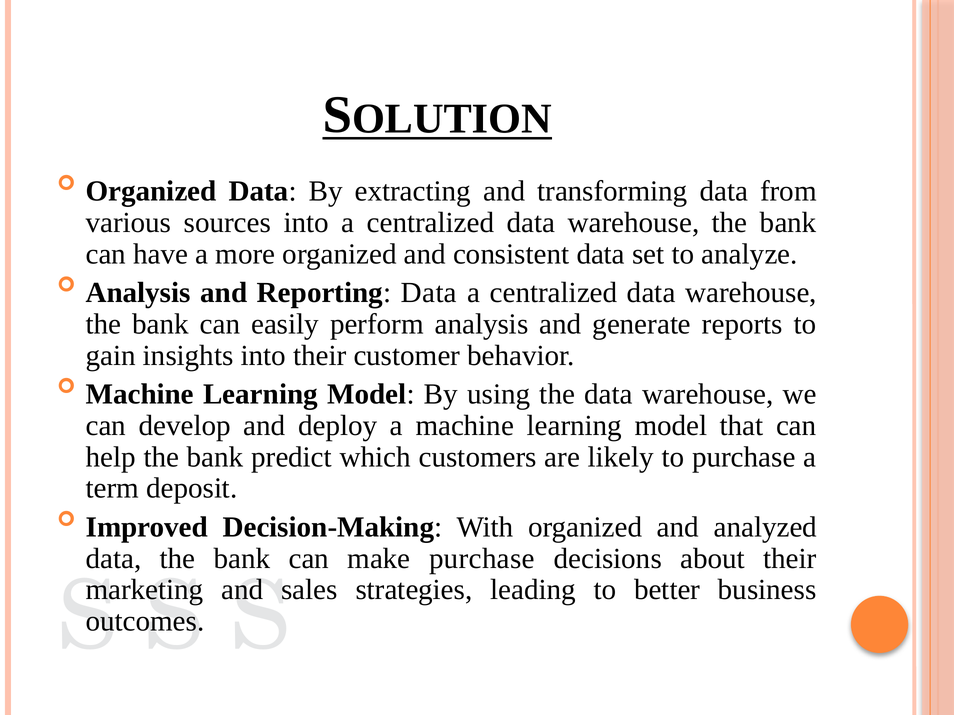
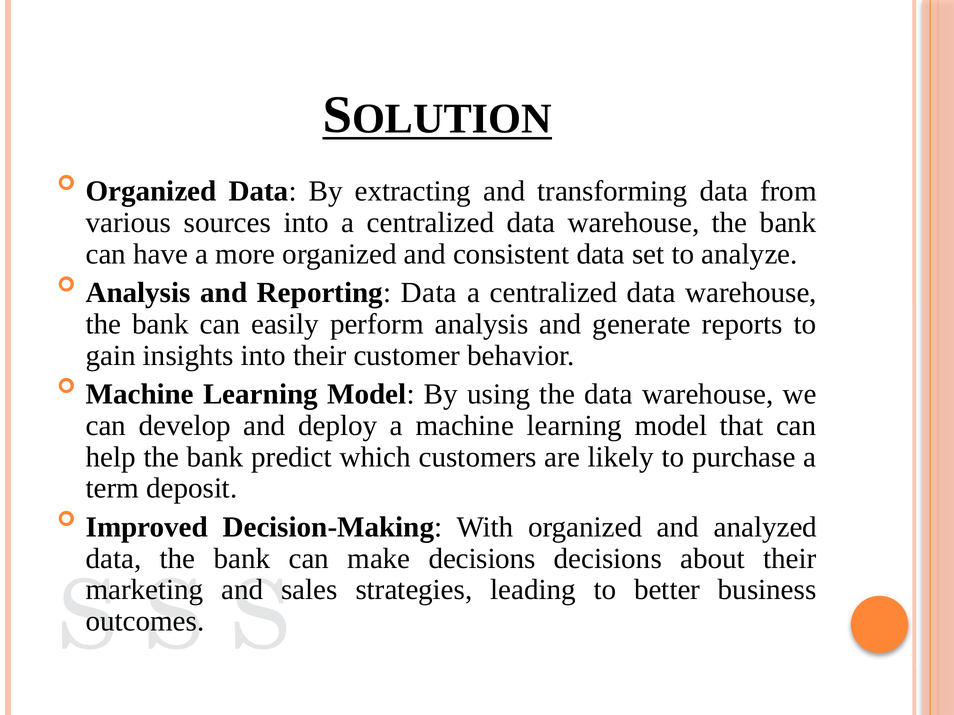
make purchase: purchase -> decisions
